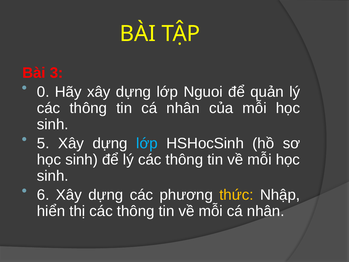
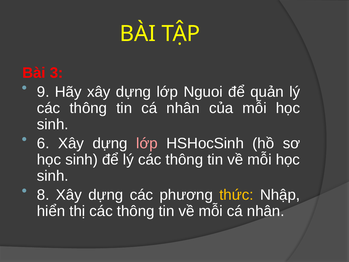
0: 0 -> 9
5: 5 -> 6
lớp at (147, 143) colour: light blue -> pink
6: 6 -> 8
